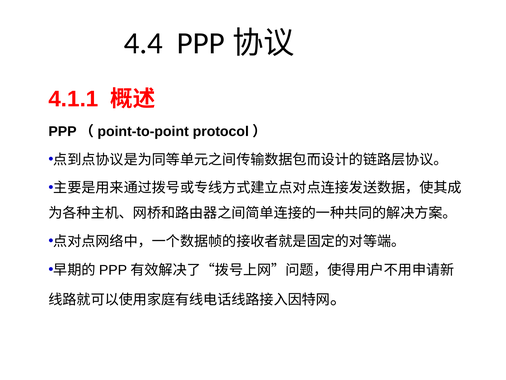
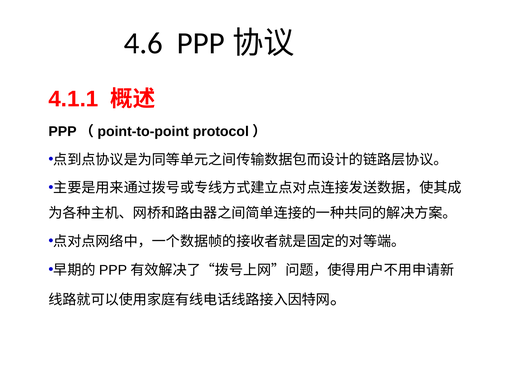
4.4: 4.4 -> 4.6
